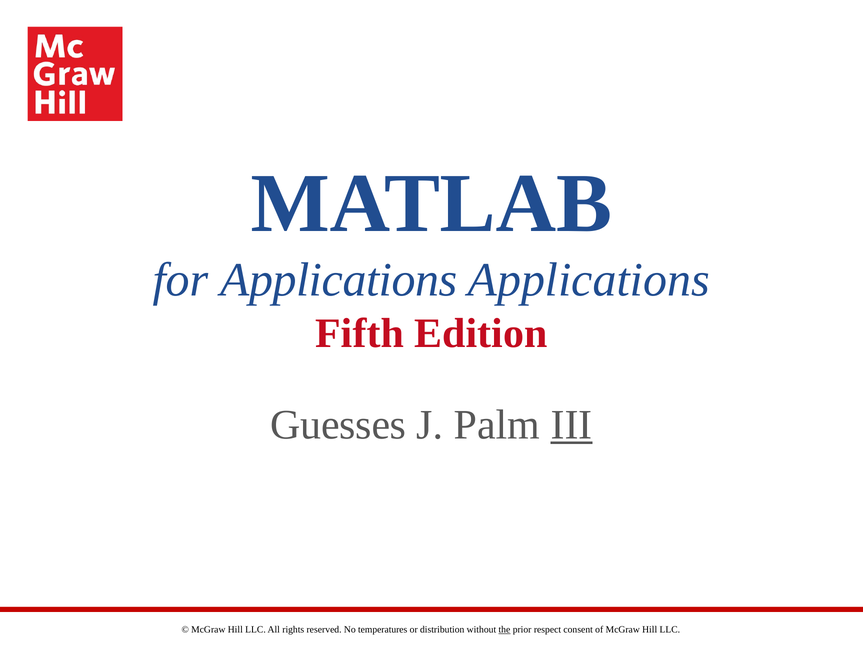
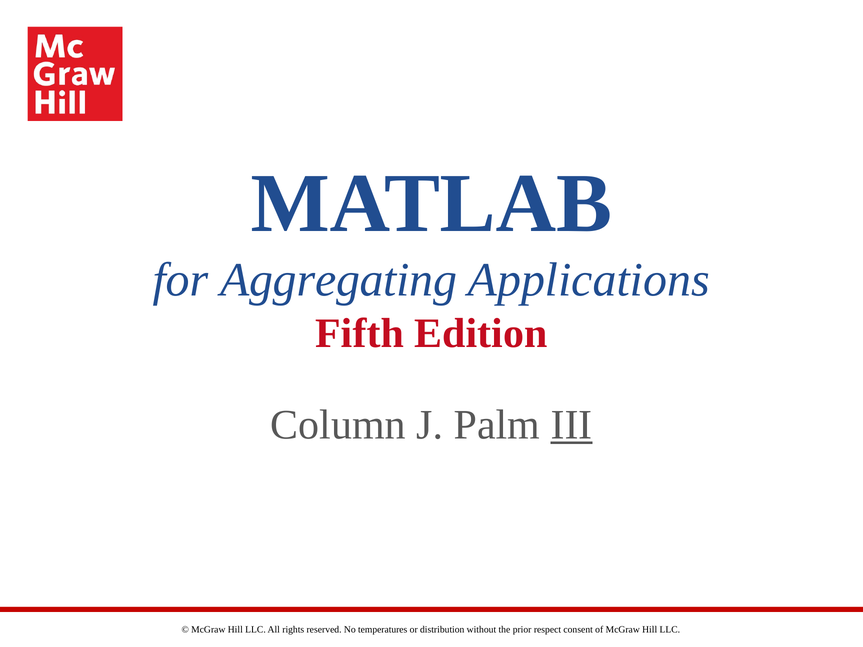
for Applications: Applications -> Aggregating
Guesses: Guesses -> Column
the underline: present -> none
